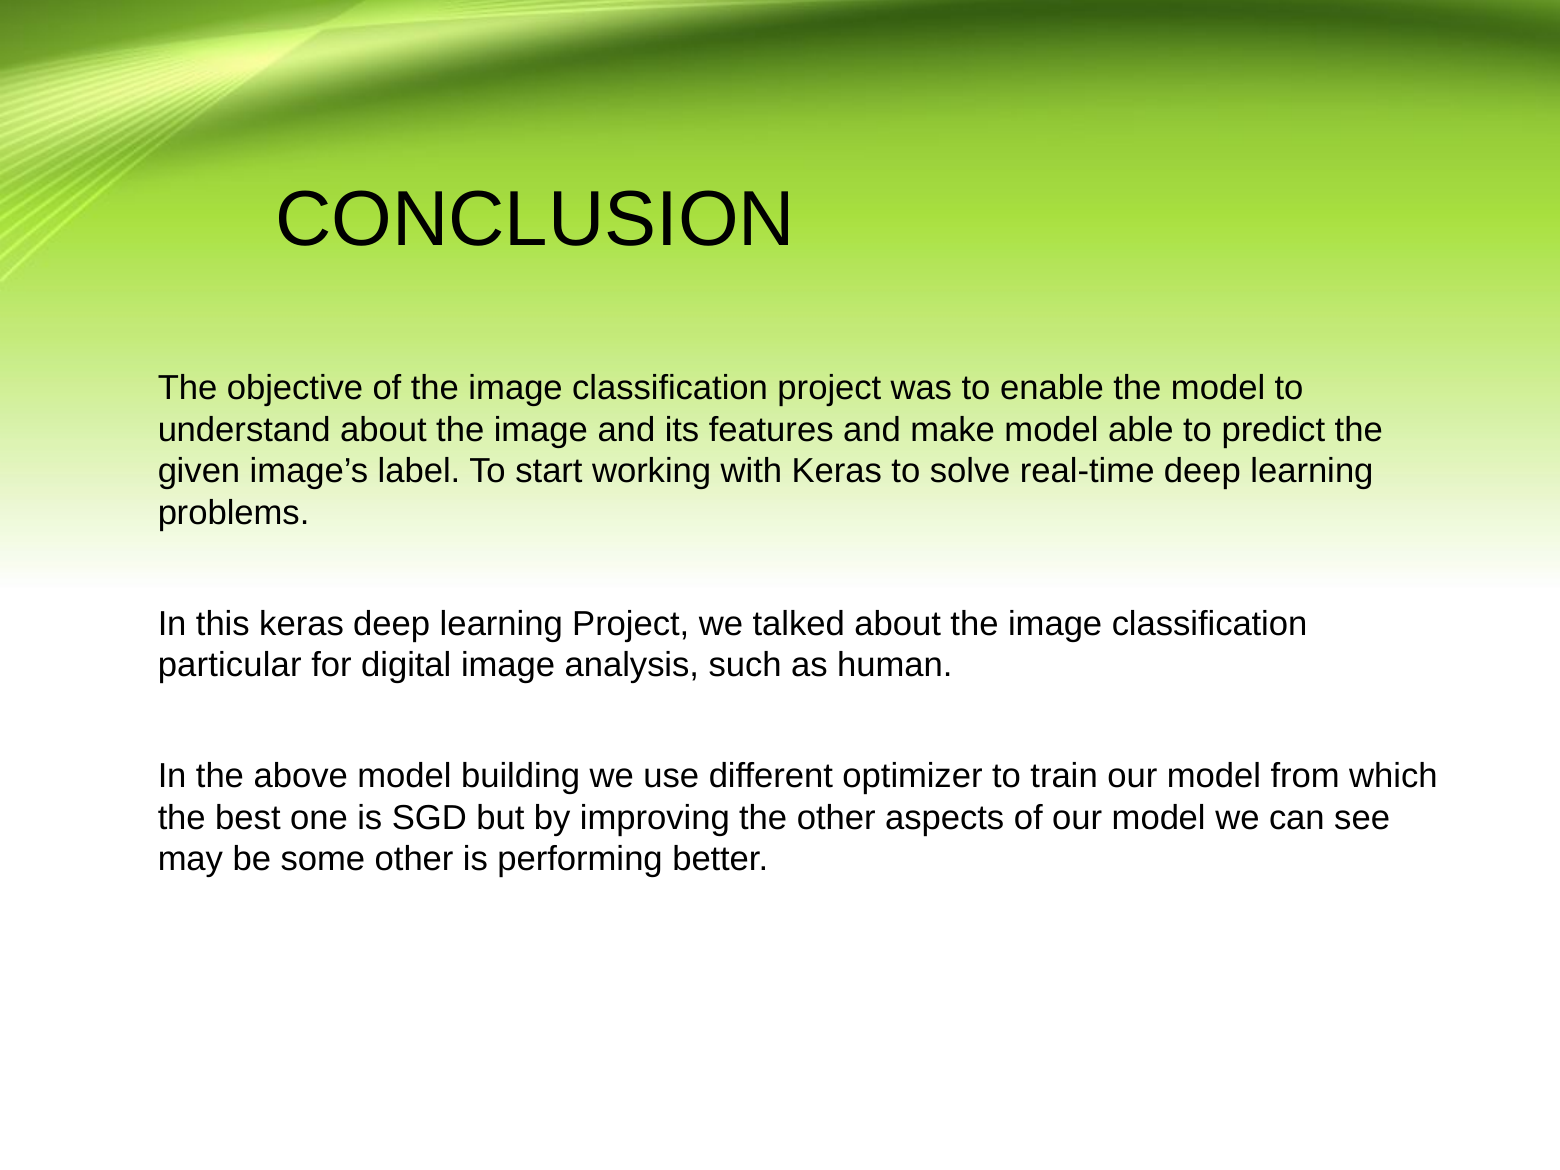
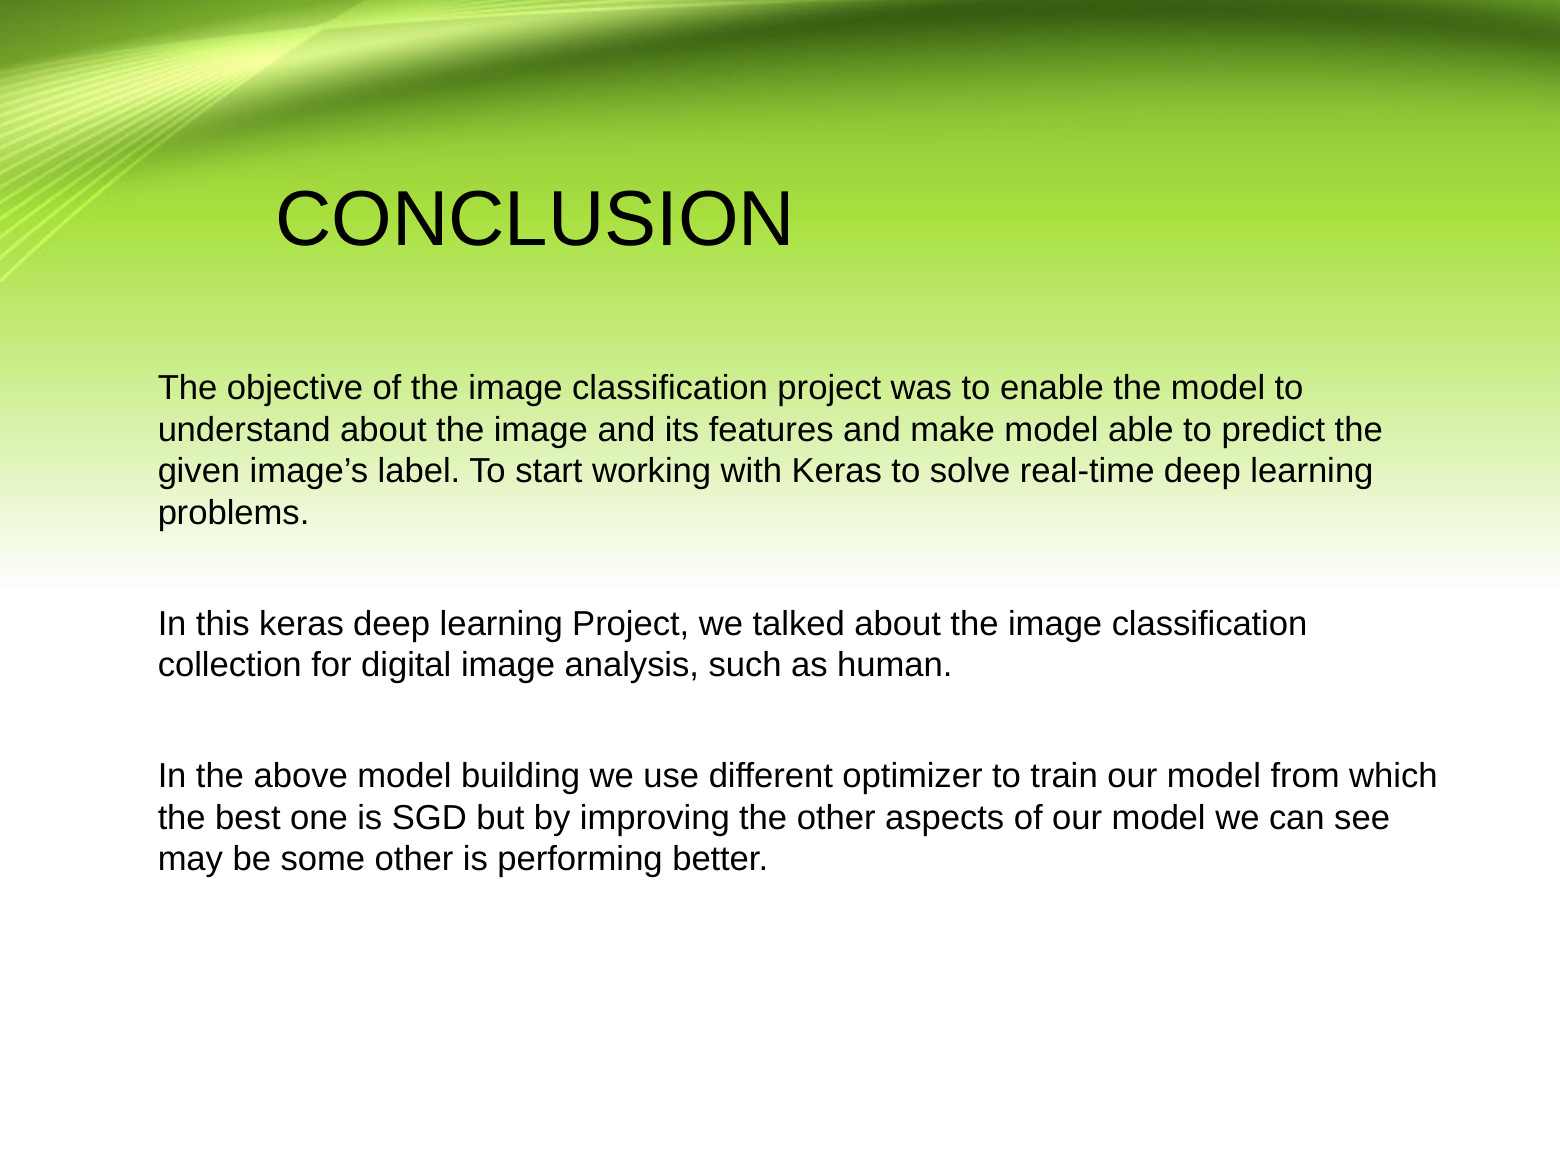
particular: particular -> collection
